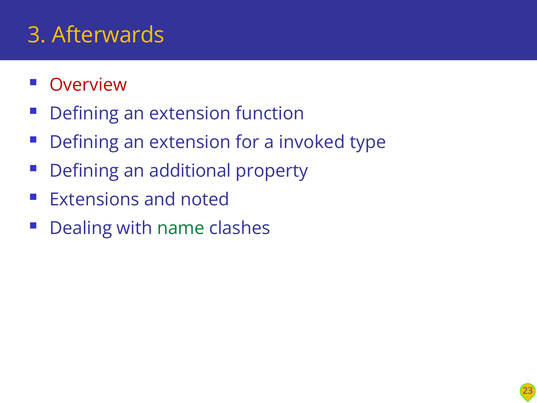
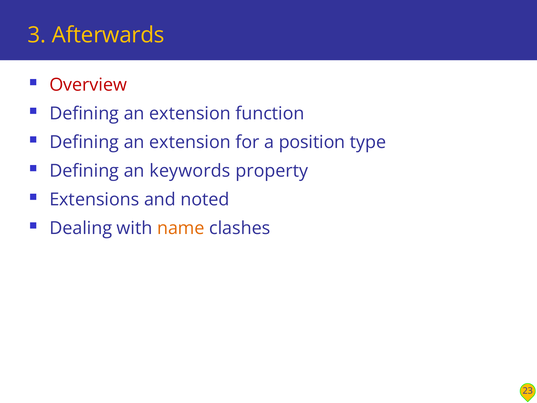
invoked: invoked -> position
additional: additional -> keywords
name colour: green -> orange
